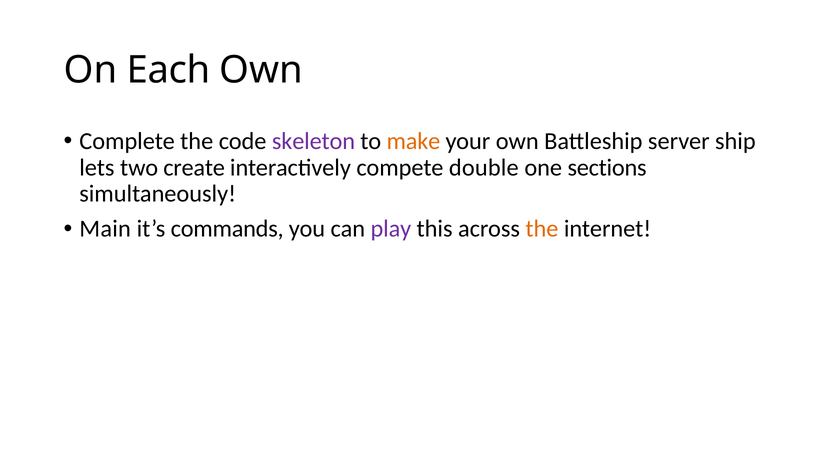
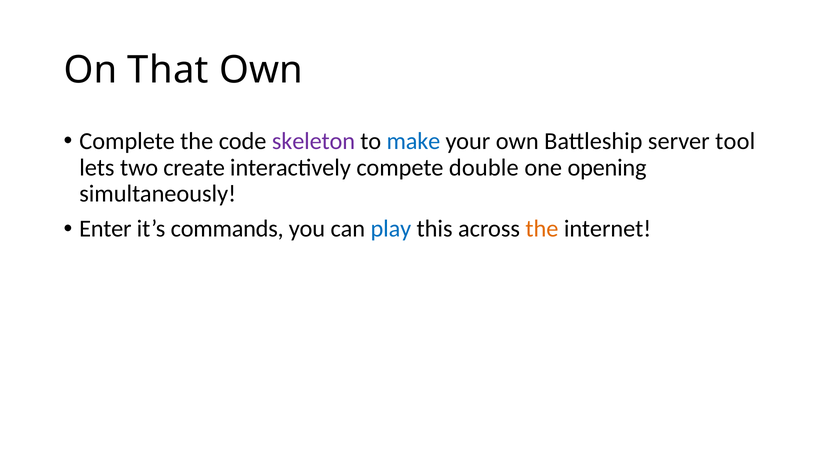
Each: Each -> That
make colour: orange -> blue
ship: ship -> tool
sections: sections -> opening
Main: Main -> Enter
play colour: purple -> blue
